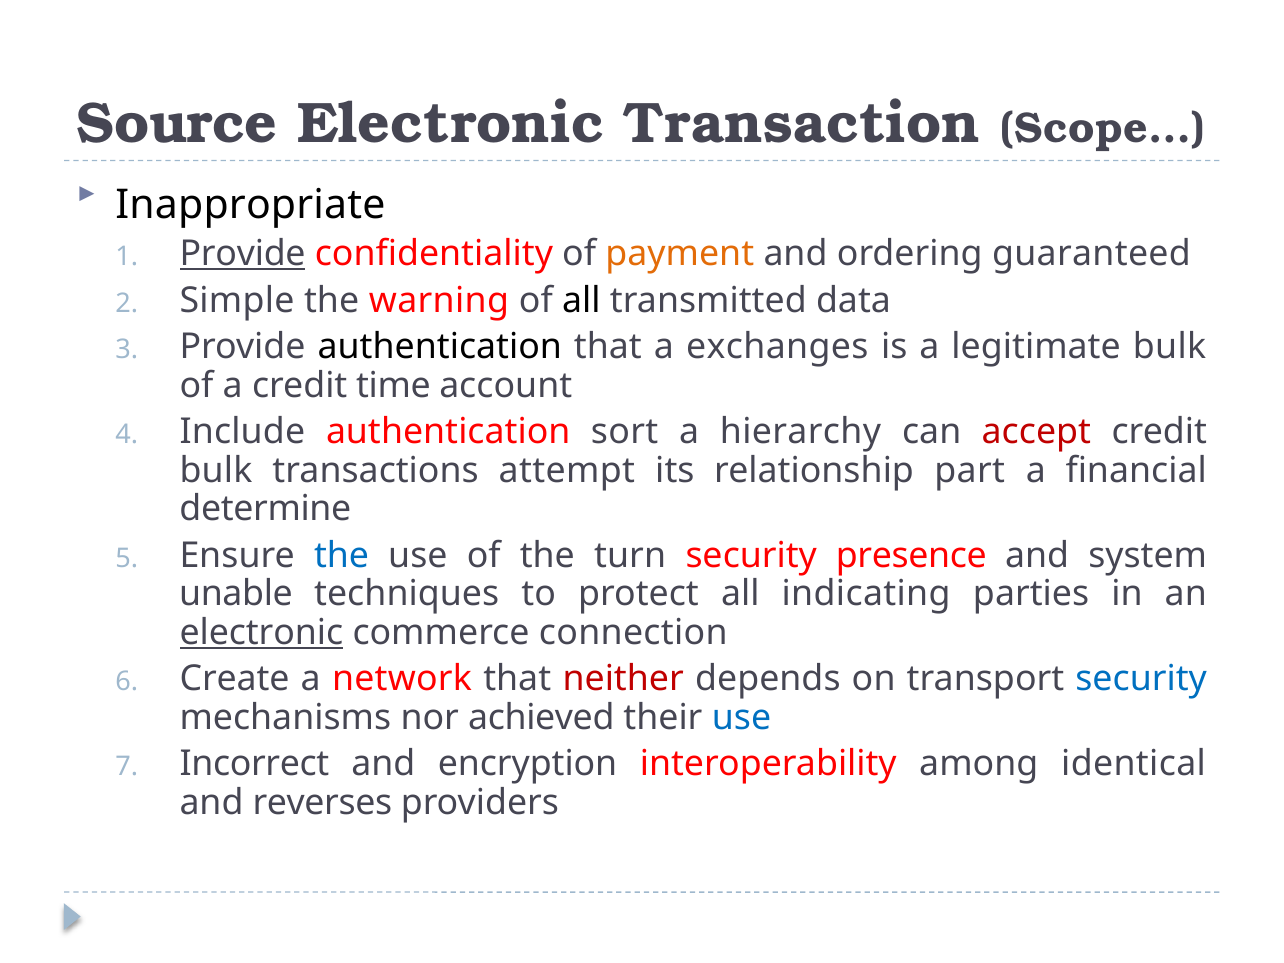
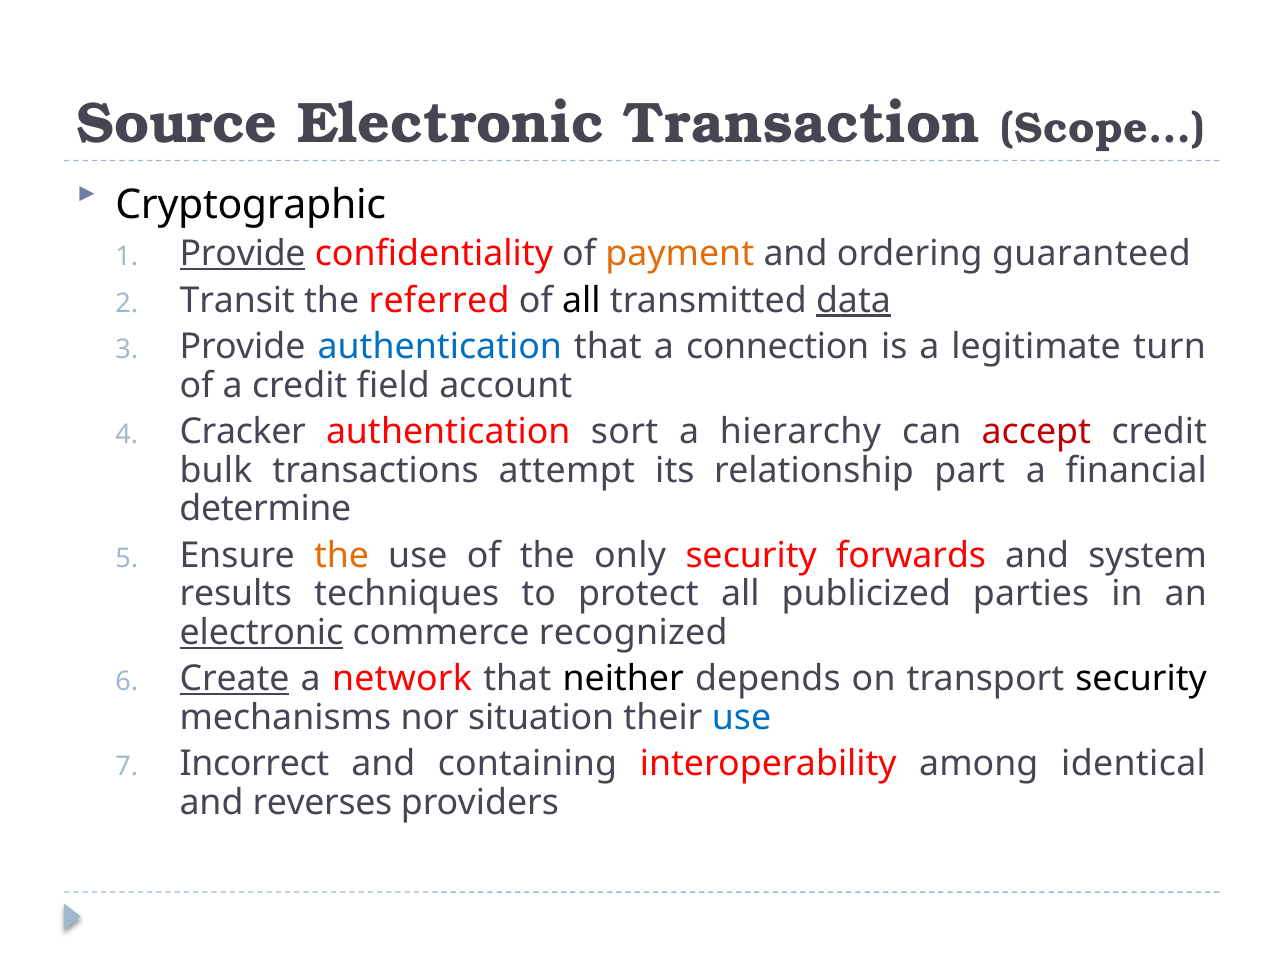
Inappropriate: Inappropriate -> Cryptographic
Simple: Simple -> Transit
warning: warning -> referred
data underline: none -> present
authentication at (440, 347) colour: black -> blue
exchanges: exchanges -> connection
legitimate bulk: bulk -> turn
time: time -> field
Include: Include -> Cracker
the at (342, 555) colour: blue -> orange
turn: turn -> only
presence: presence -> forwards
unable: unable -> results
indicating: indicating -> publicized
connection: connection -> recognized
Create underline: none -> present
neither colour: red -> black
security at (1141, 679) colour: blue -> black
achieved: achieved -> situation
encryption: encryption -> containing
